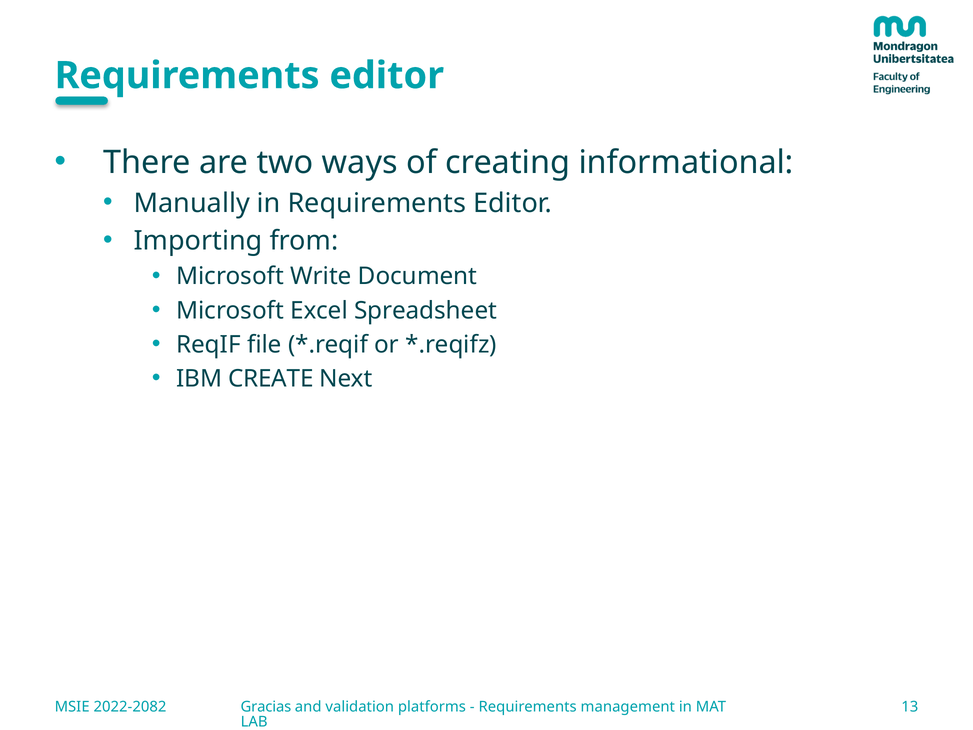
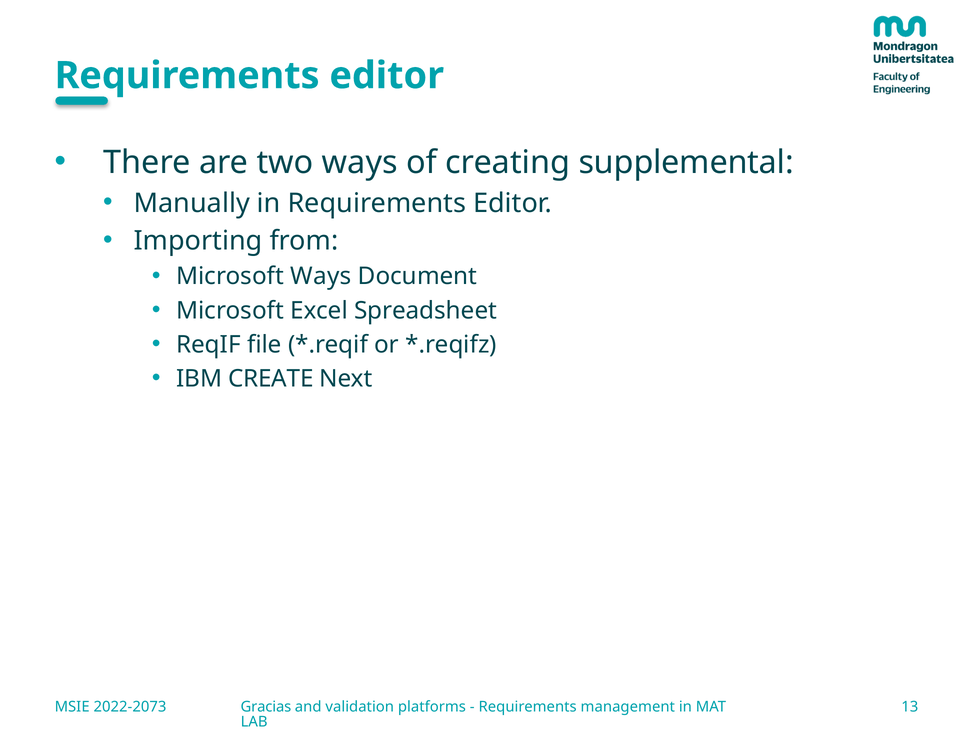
informational: informational -> supplemental
Microsoft Write: Write -> Ways
2022-2082: 2022-2082 -> 2022-2073
